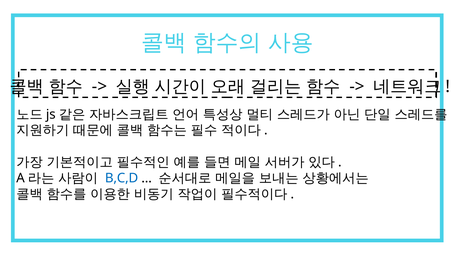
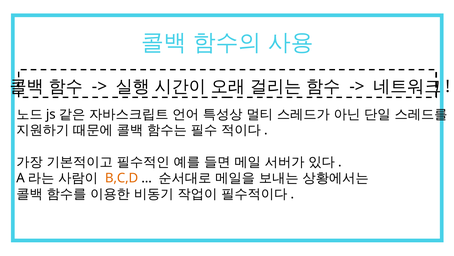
B,C,D colour: blue -> orange
